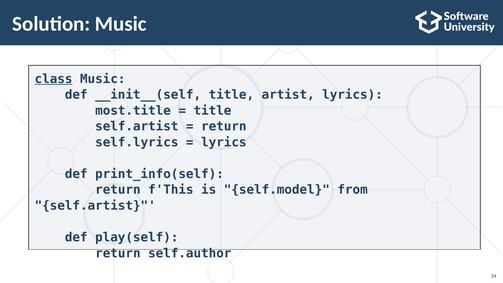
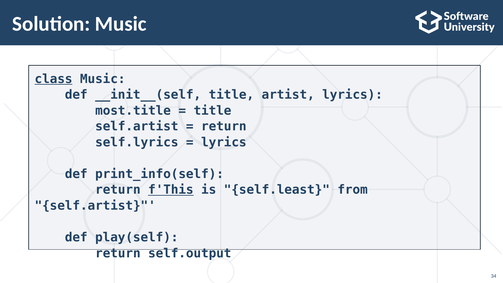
f'This underline: none -> present
self.model: self.model -> self.least
self.author: self.author -> self.output
